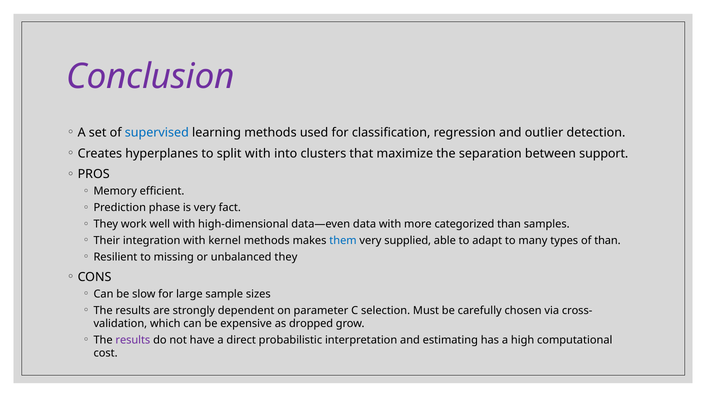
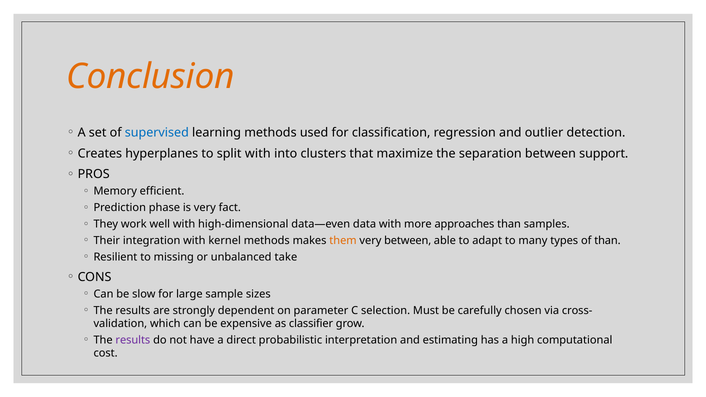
Conclusion colour: purple -> orange
categorized: categorized -> approaches
them colour: blue -> orange
very supplied: supplied -> between
unbalanced they: they -> take
dropped: dropped -> classifier
